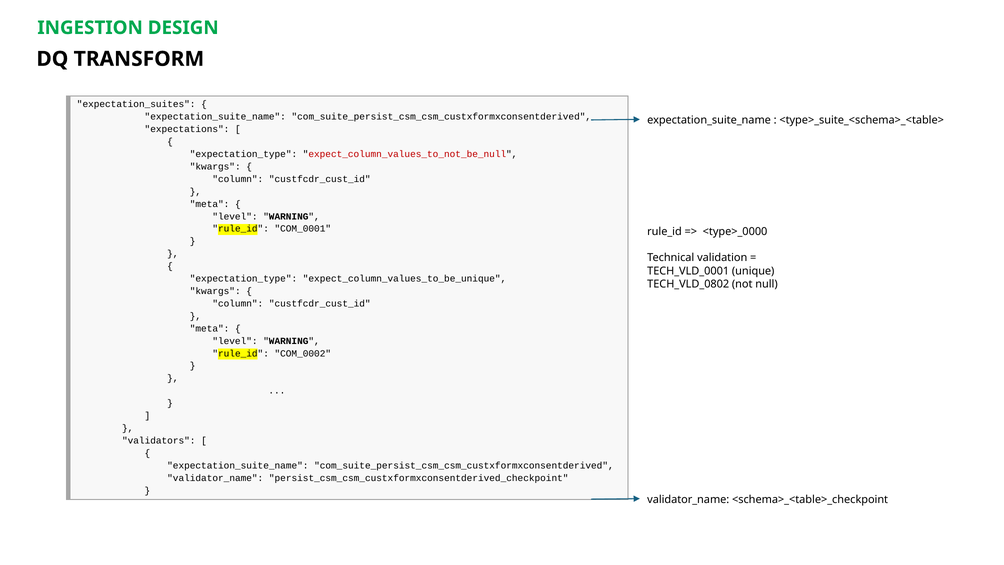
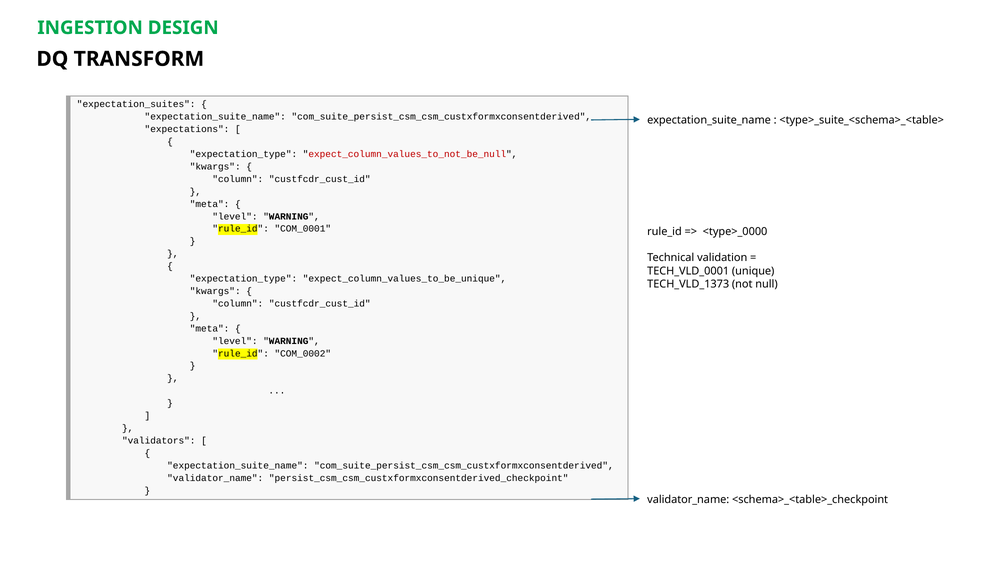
TECH_VLD_0802: TECH_VLD_0802 -> TECH_VLD_1373
